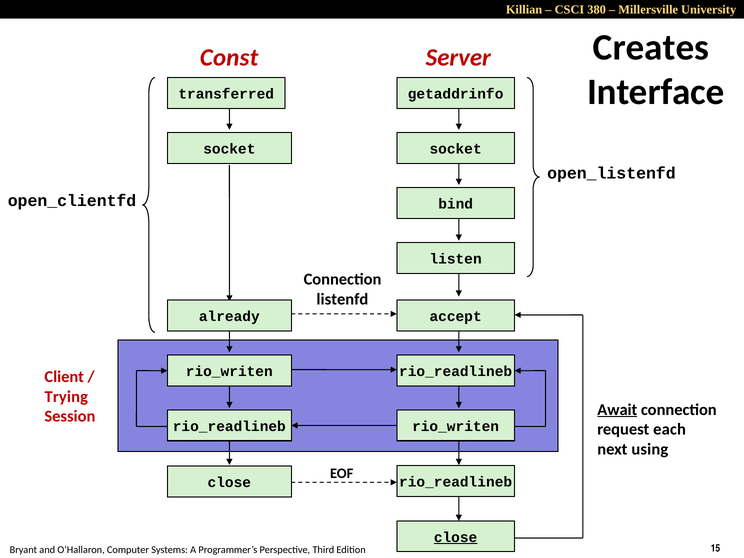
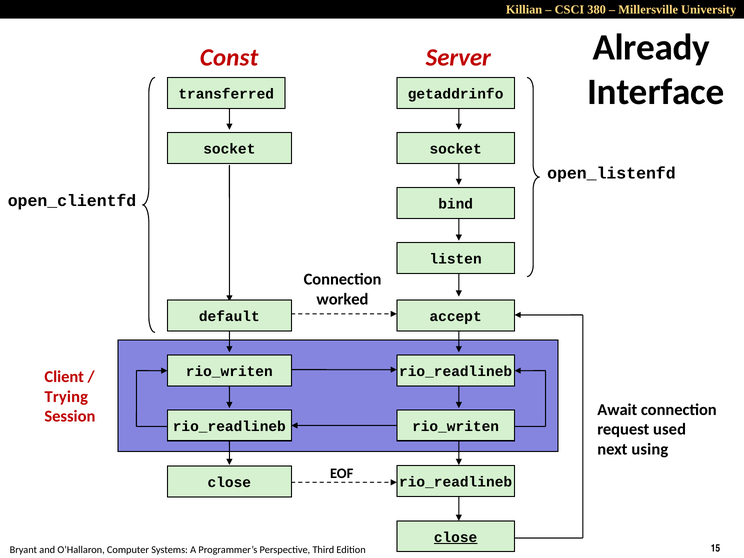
Creates: Creates -> Already
listenfd: listenfd -> worked
already: already -> default
Await underline: present -> none
each: each -> used
